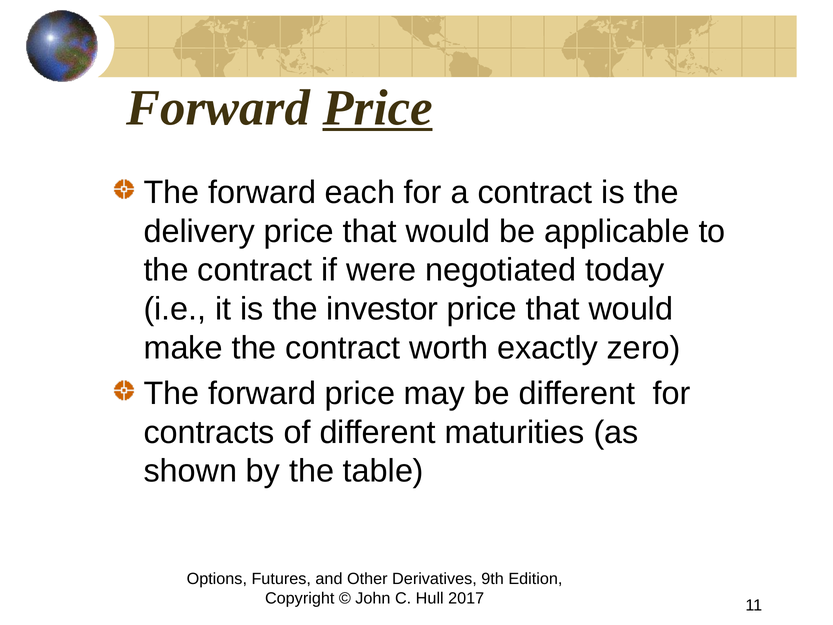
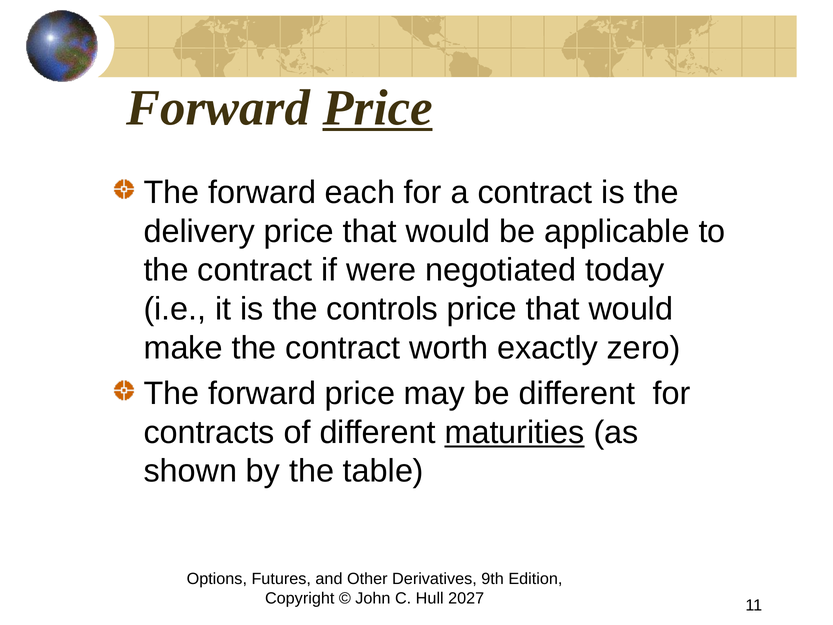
investor: investor -> controls
maturities underline: none -> present
2017: 2017 -> 2027
